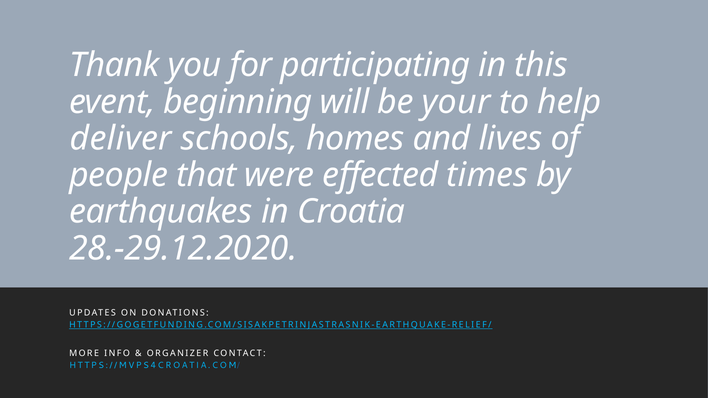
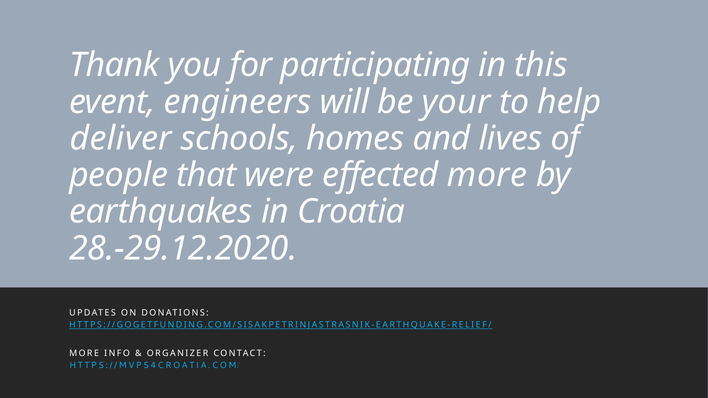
beginning: beginning -> engineers
effected times: times -> more
